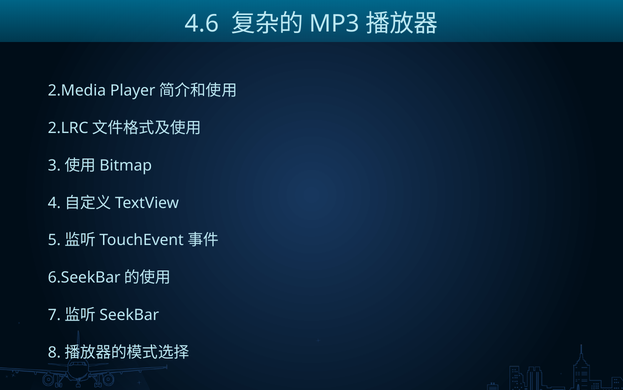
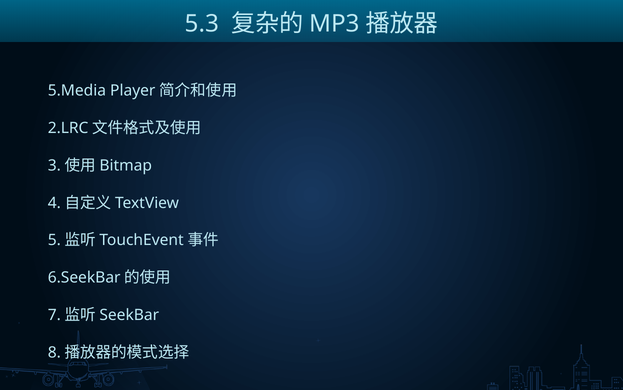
4.6: 4.6 -> 5.3
2.Media: 2.Media -> 5.Media
